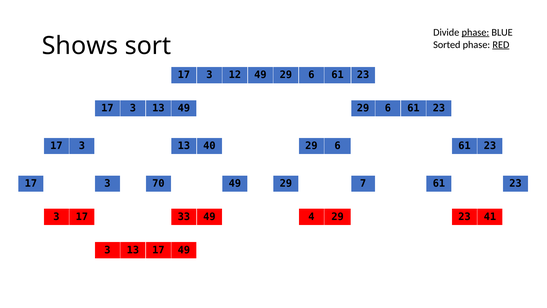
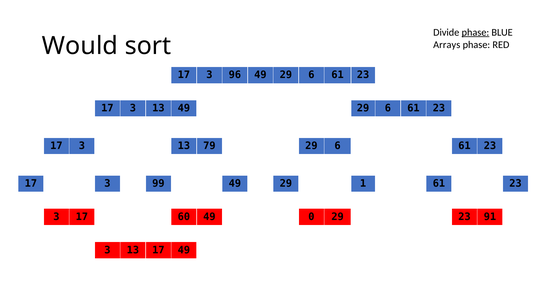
Shows: Shows -> Would
Sorted: Sorted -> Arrays
RED underline: present -> none
12: 12 -> 96
40: 40 -> 79
70: 70 -> 99
7: 7 -> 1
33: 33 -> 60
4: 4 -> 0
41: 41 -> 91
